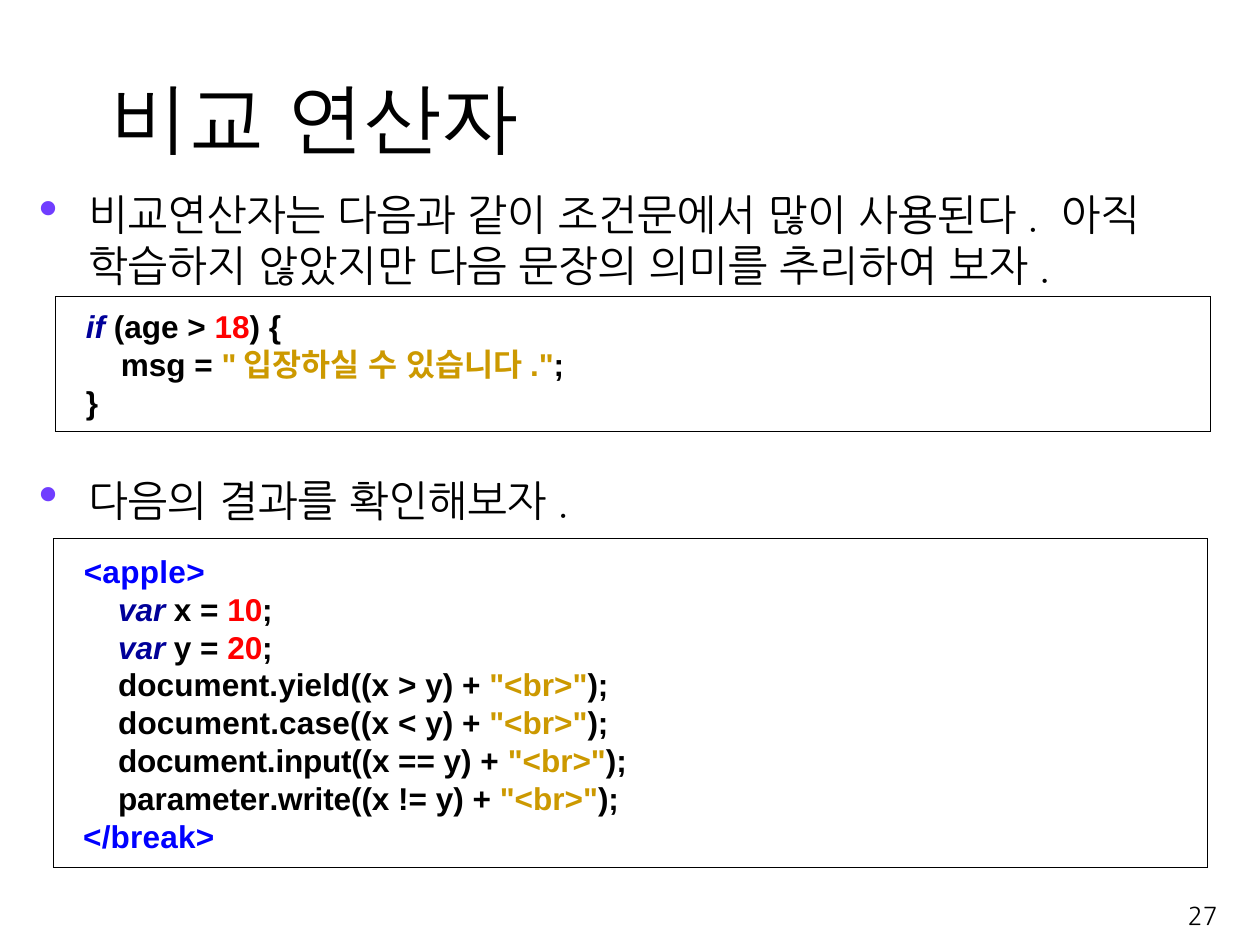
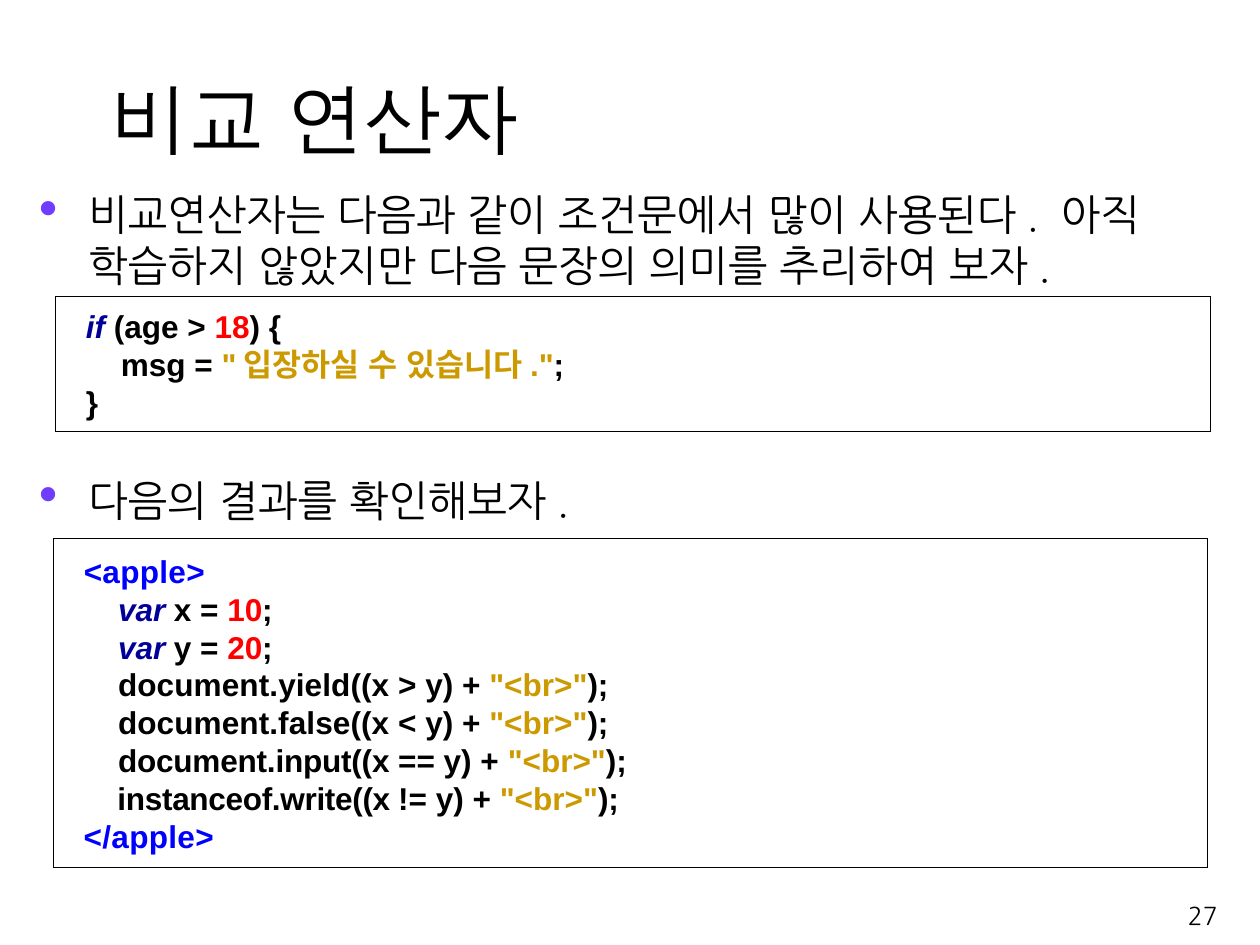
document.case((x: document.case((x -> document.false((x
parameter.write((x: parameter.write((x -> instanceof.write((x
</break>: </break> -> </apple>
